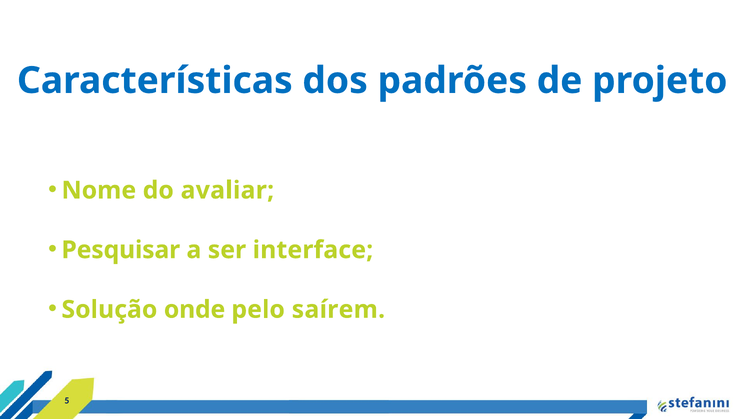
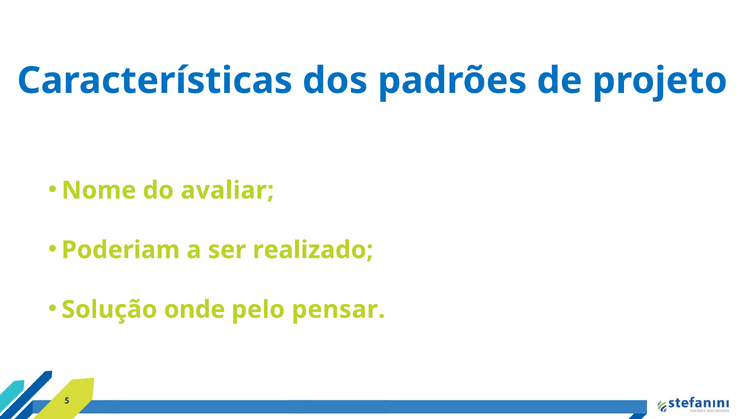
Pesquisar: Pesquisar -> Poderiam
interface: interface -> realizado
saírem: saírem -> pensar
